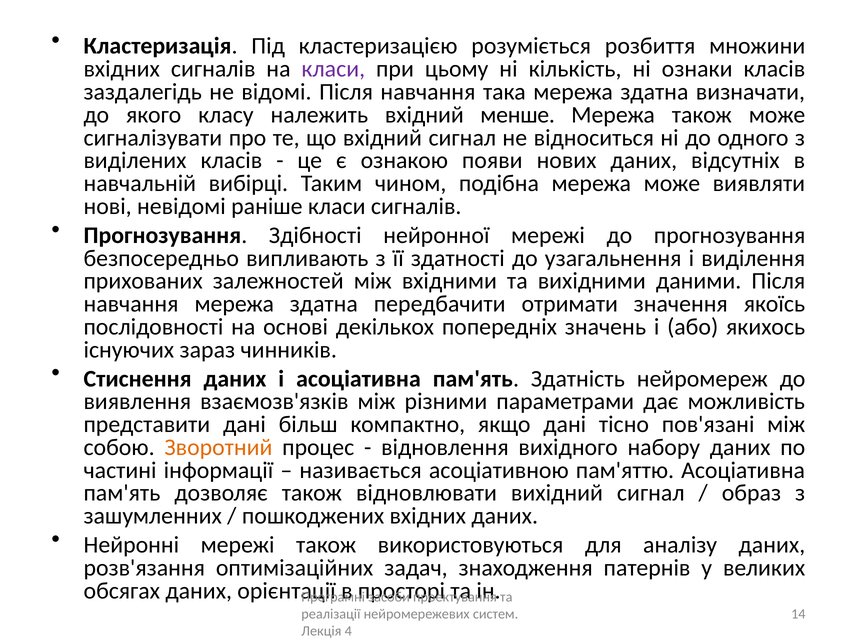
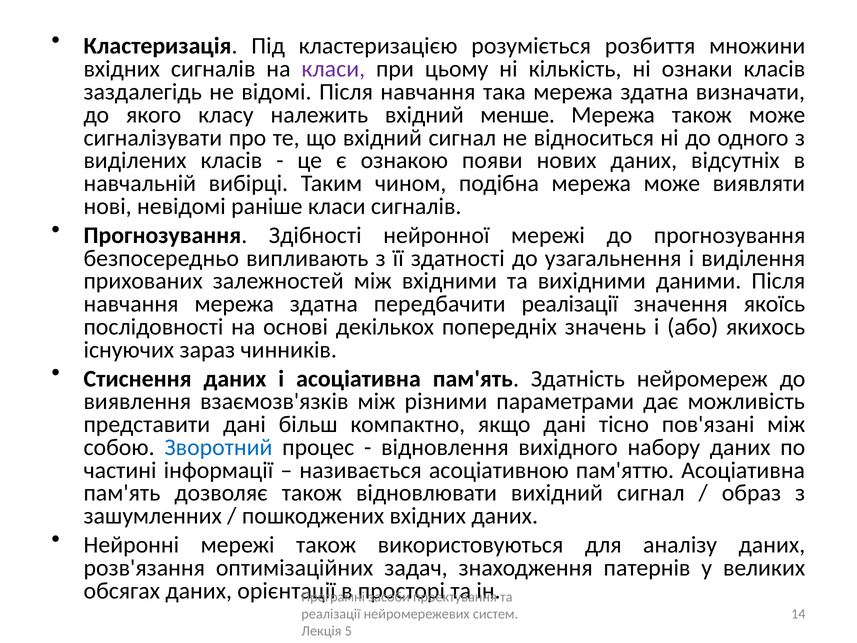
передбачити отримати: отримати -> реалізації
Зворотний colour: orange -> blue
4: 4 -> 5
